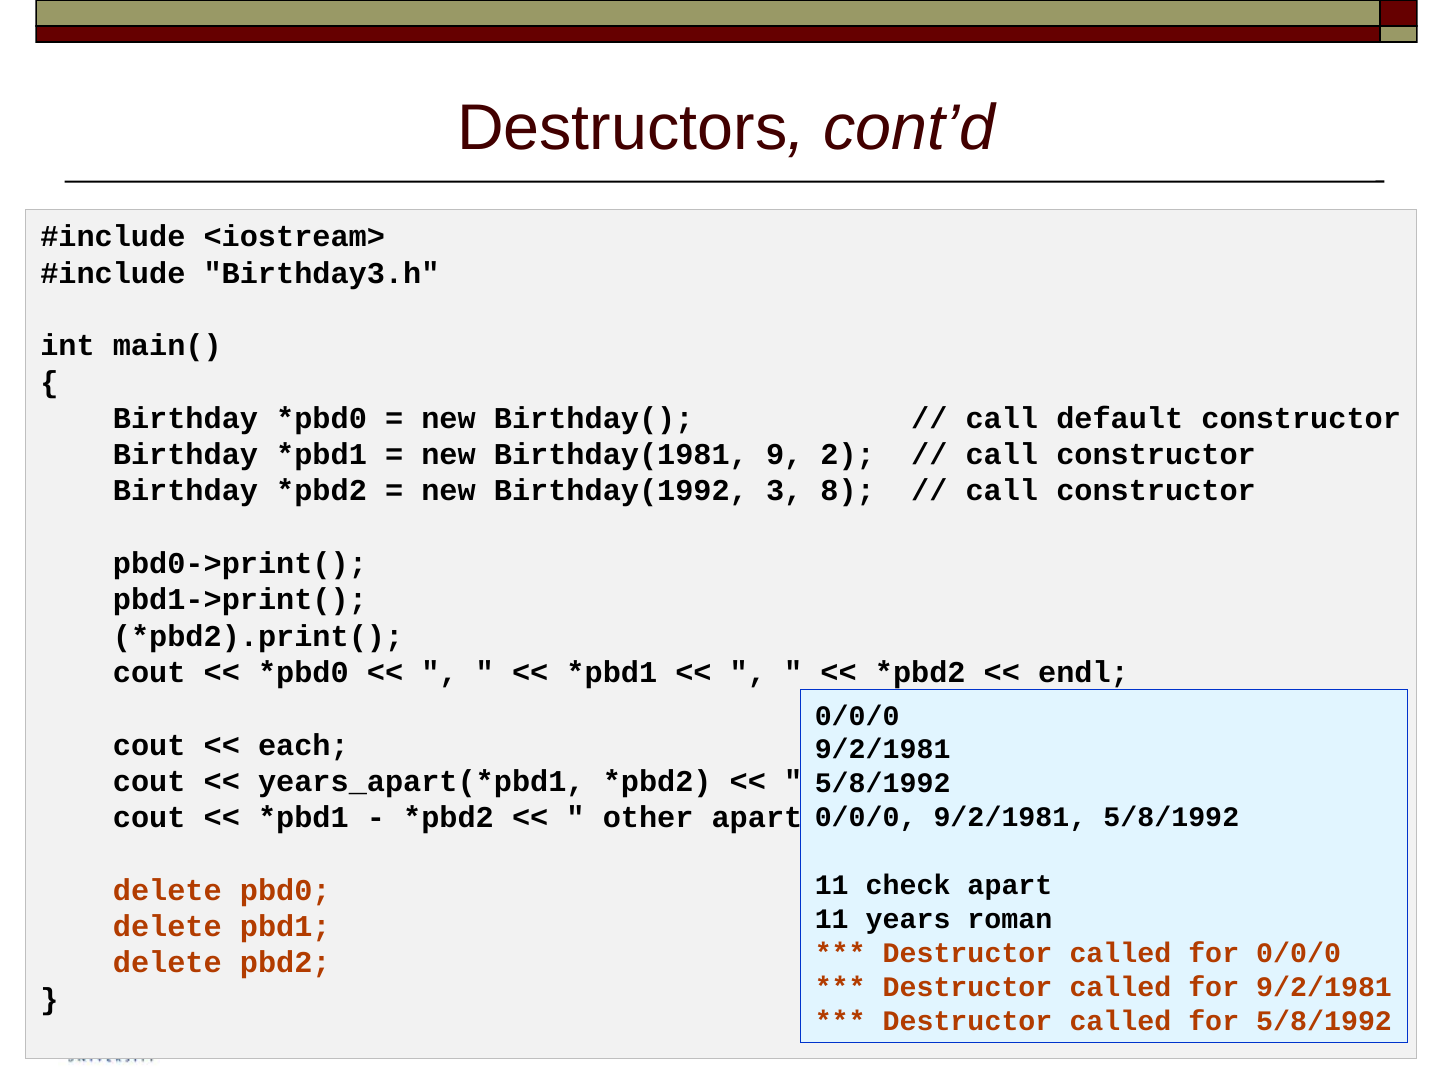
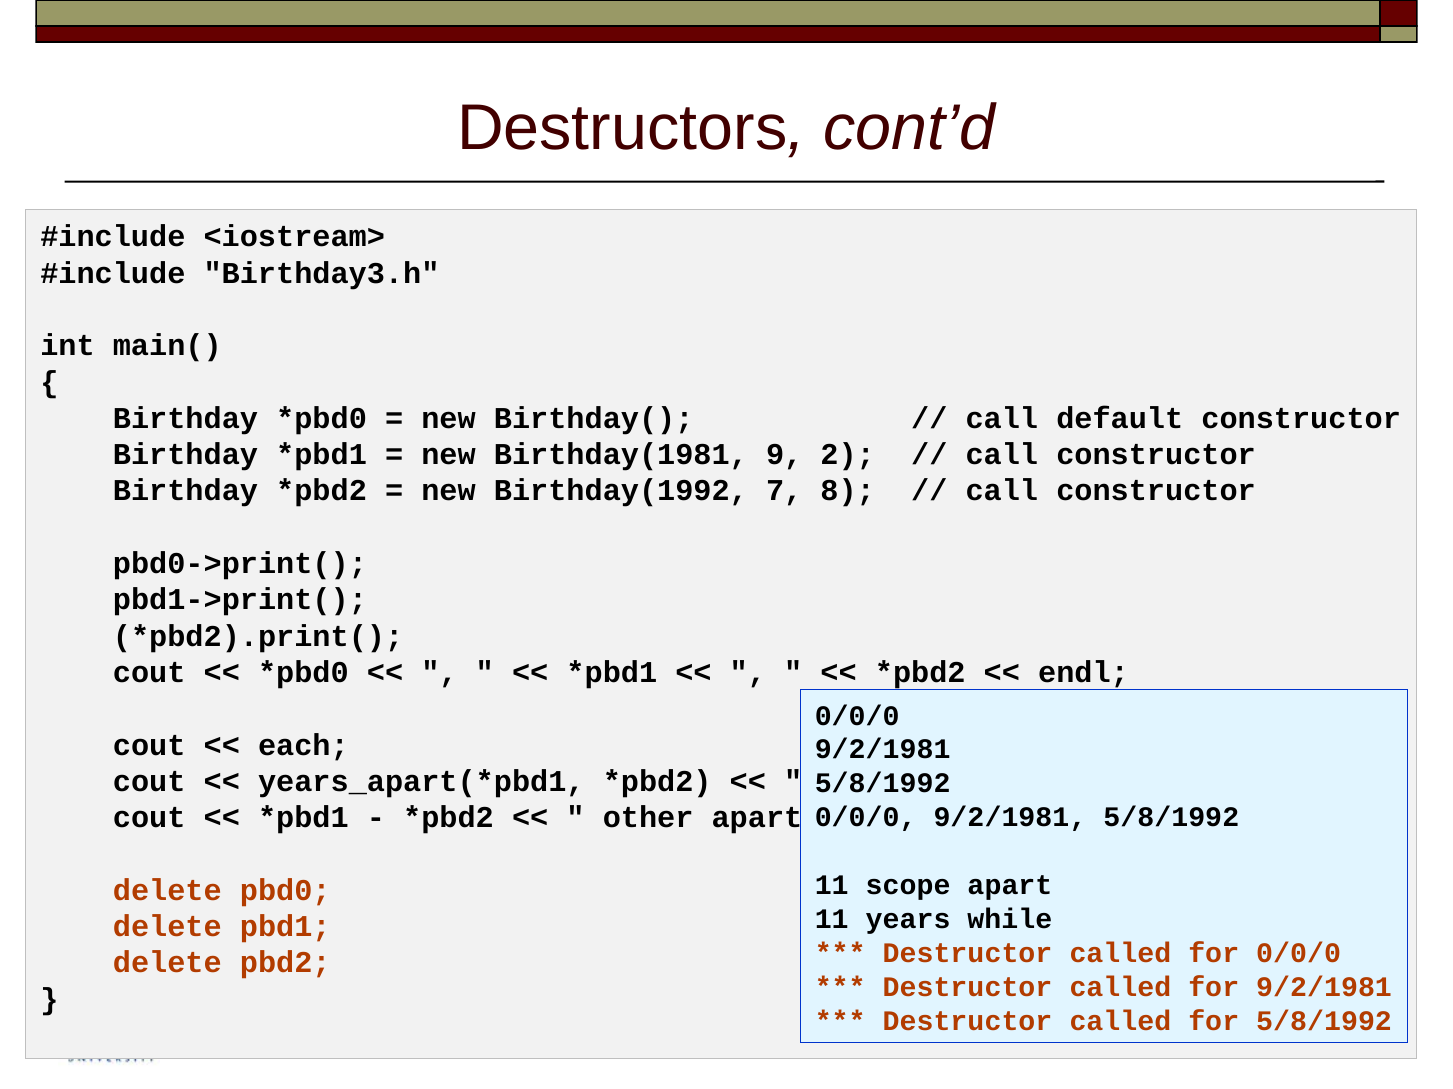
3: 3 -> 7
check: check -> scope
roman: roman -> while
